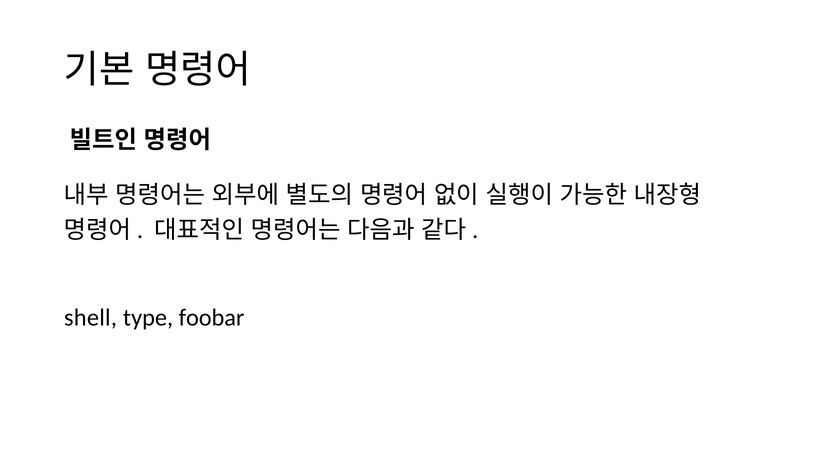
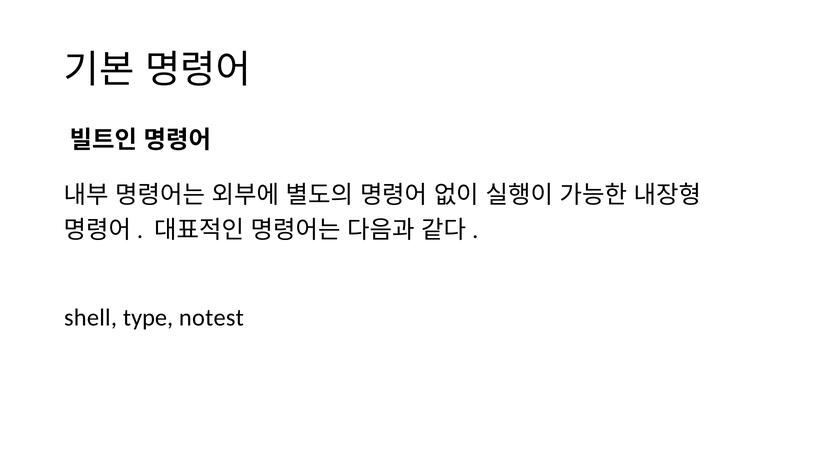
foobar: foobar -> notest
